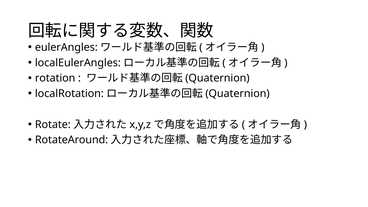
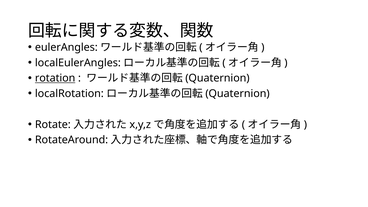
rotation underline: none -> present
